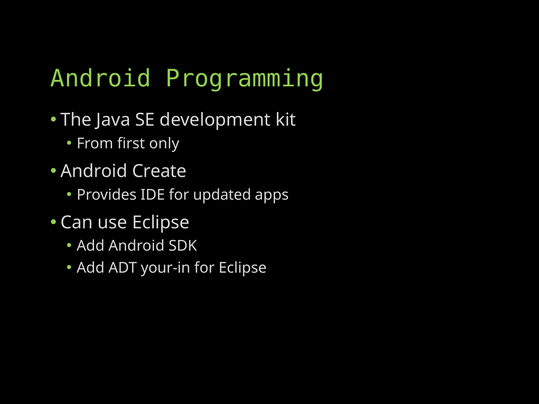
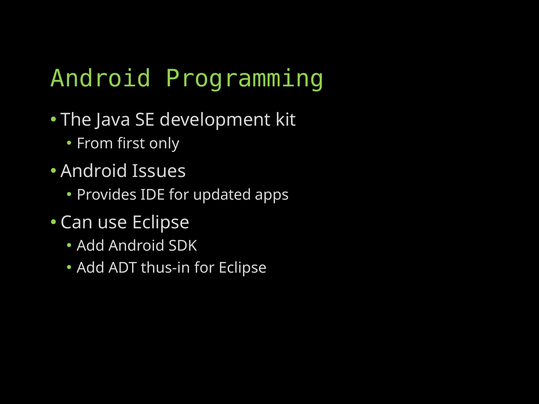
Create: Create -> Issues
your-in: your-in -> thus-in
